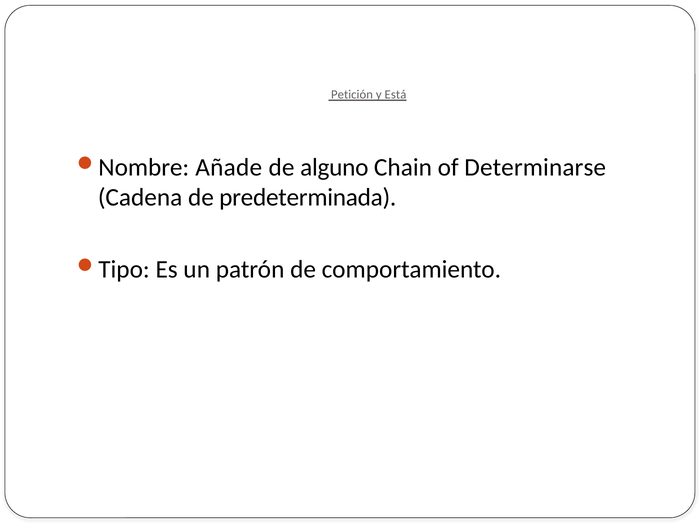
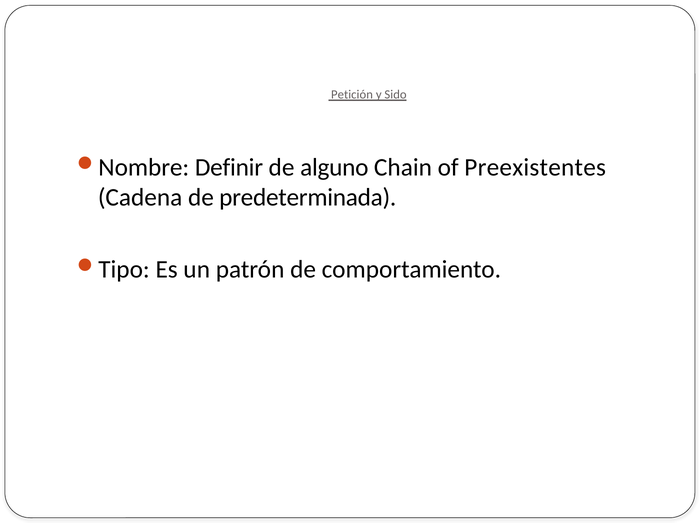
Está: Está -> Sido
Añade: Añade -> Definir
Determinarse: Determinarse -> Preexistentes
